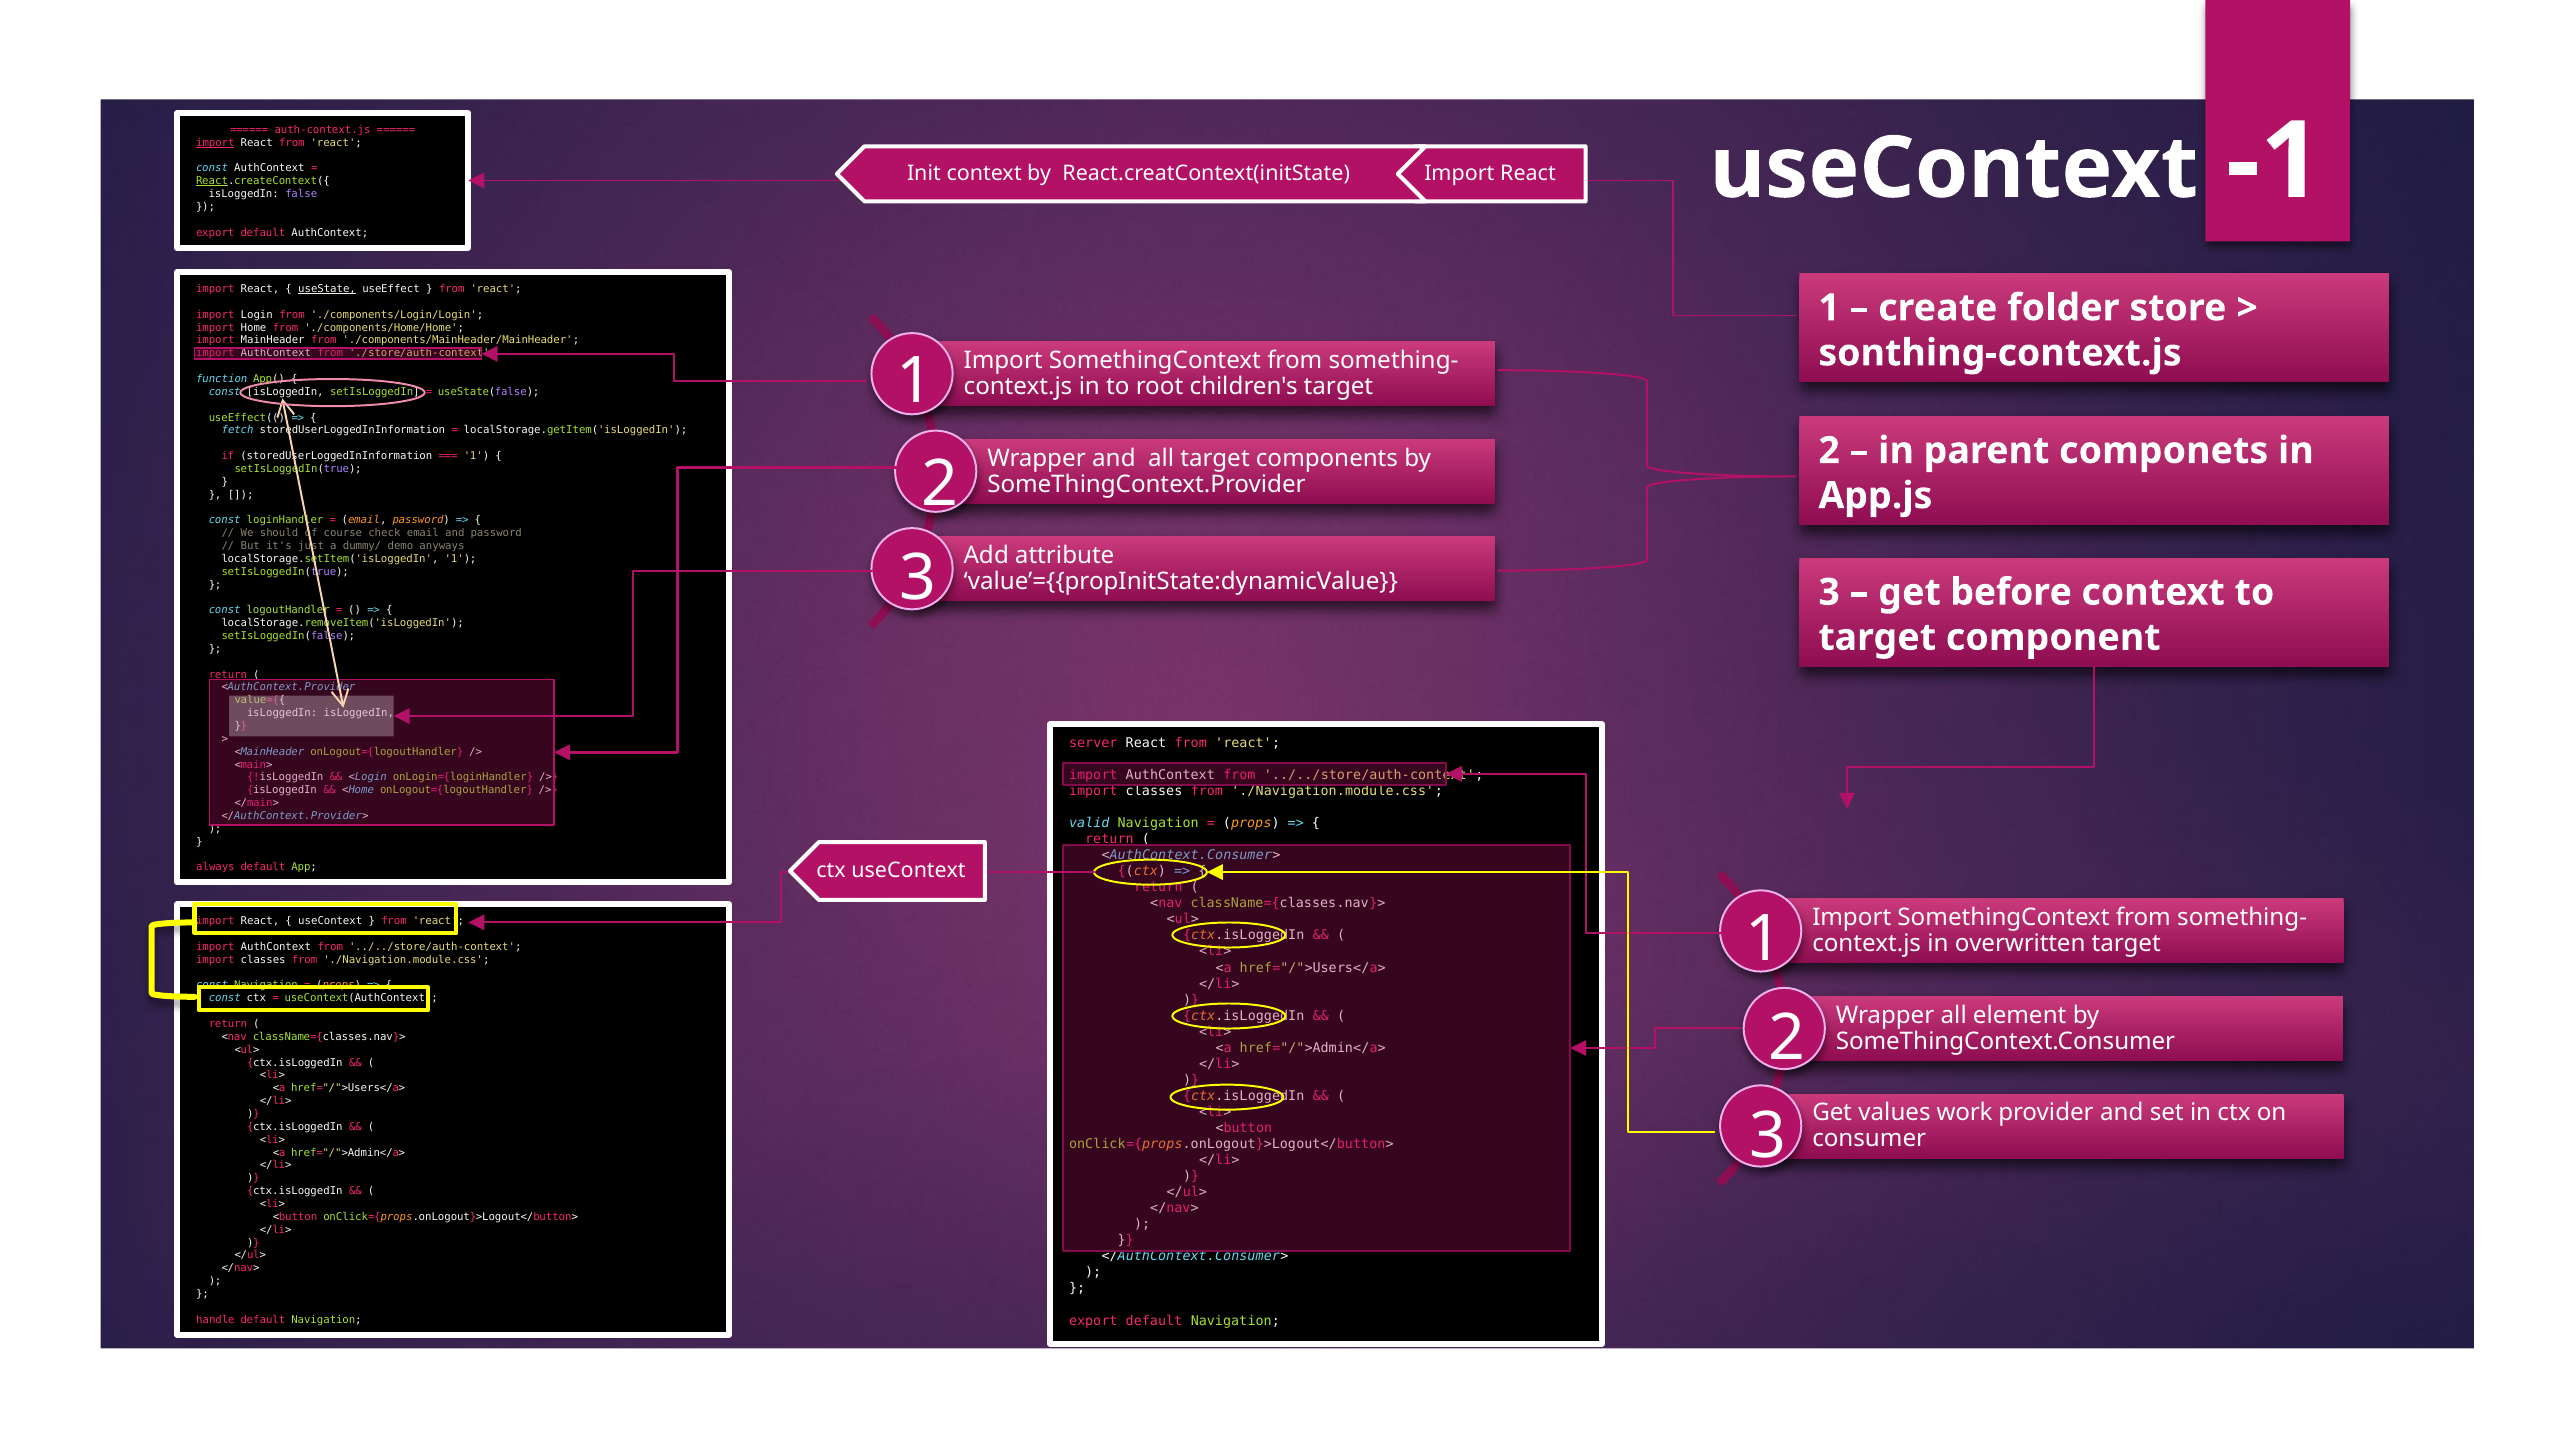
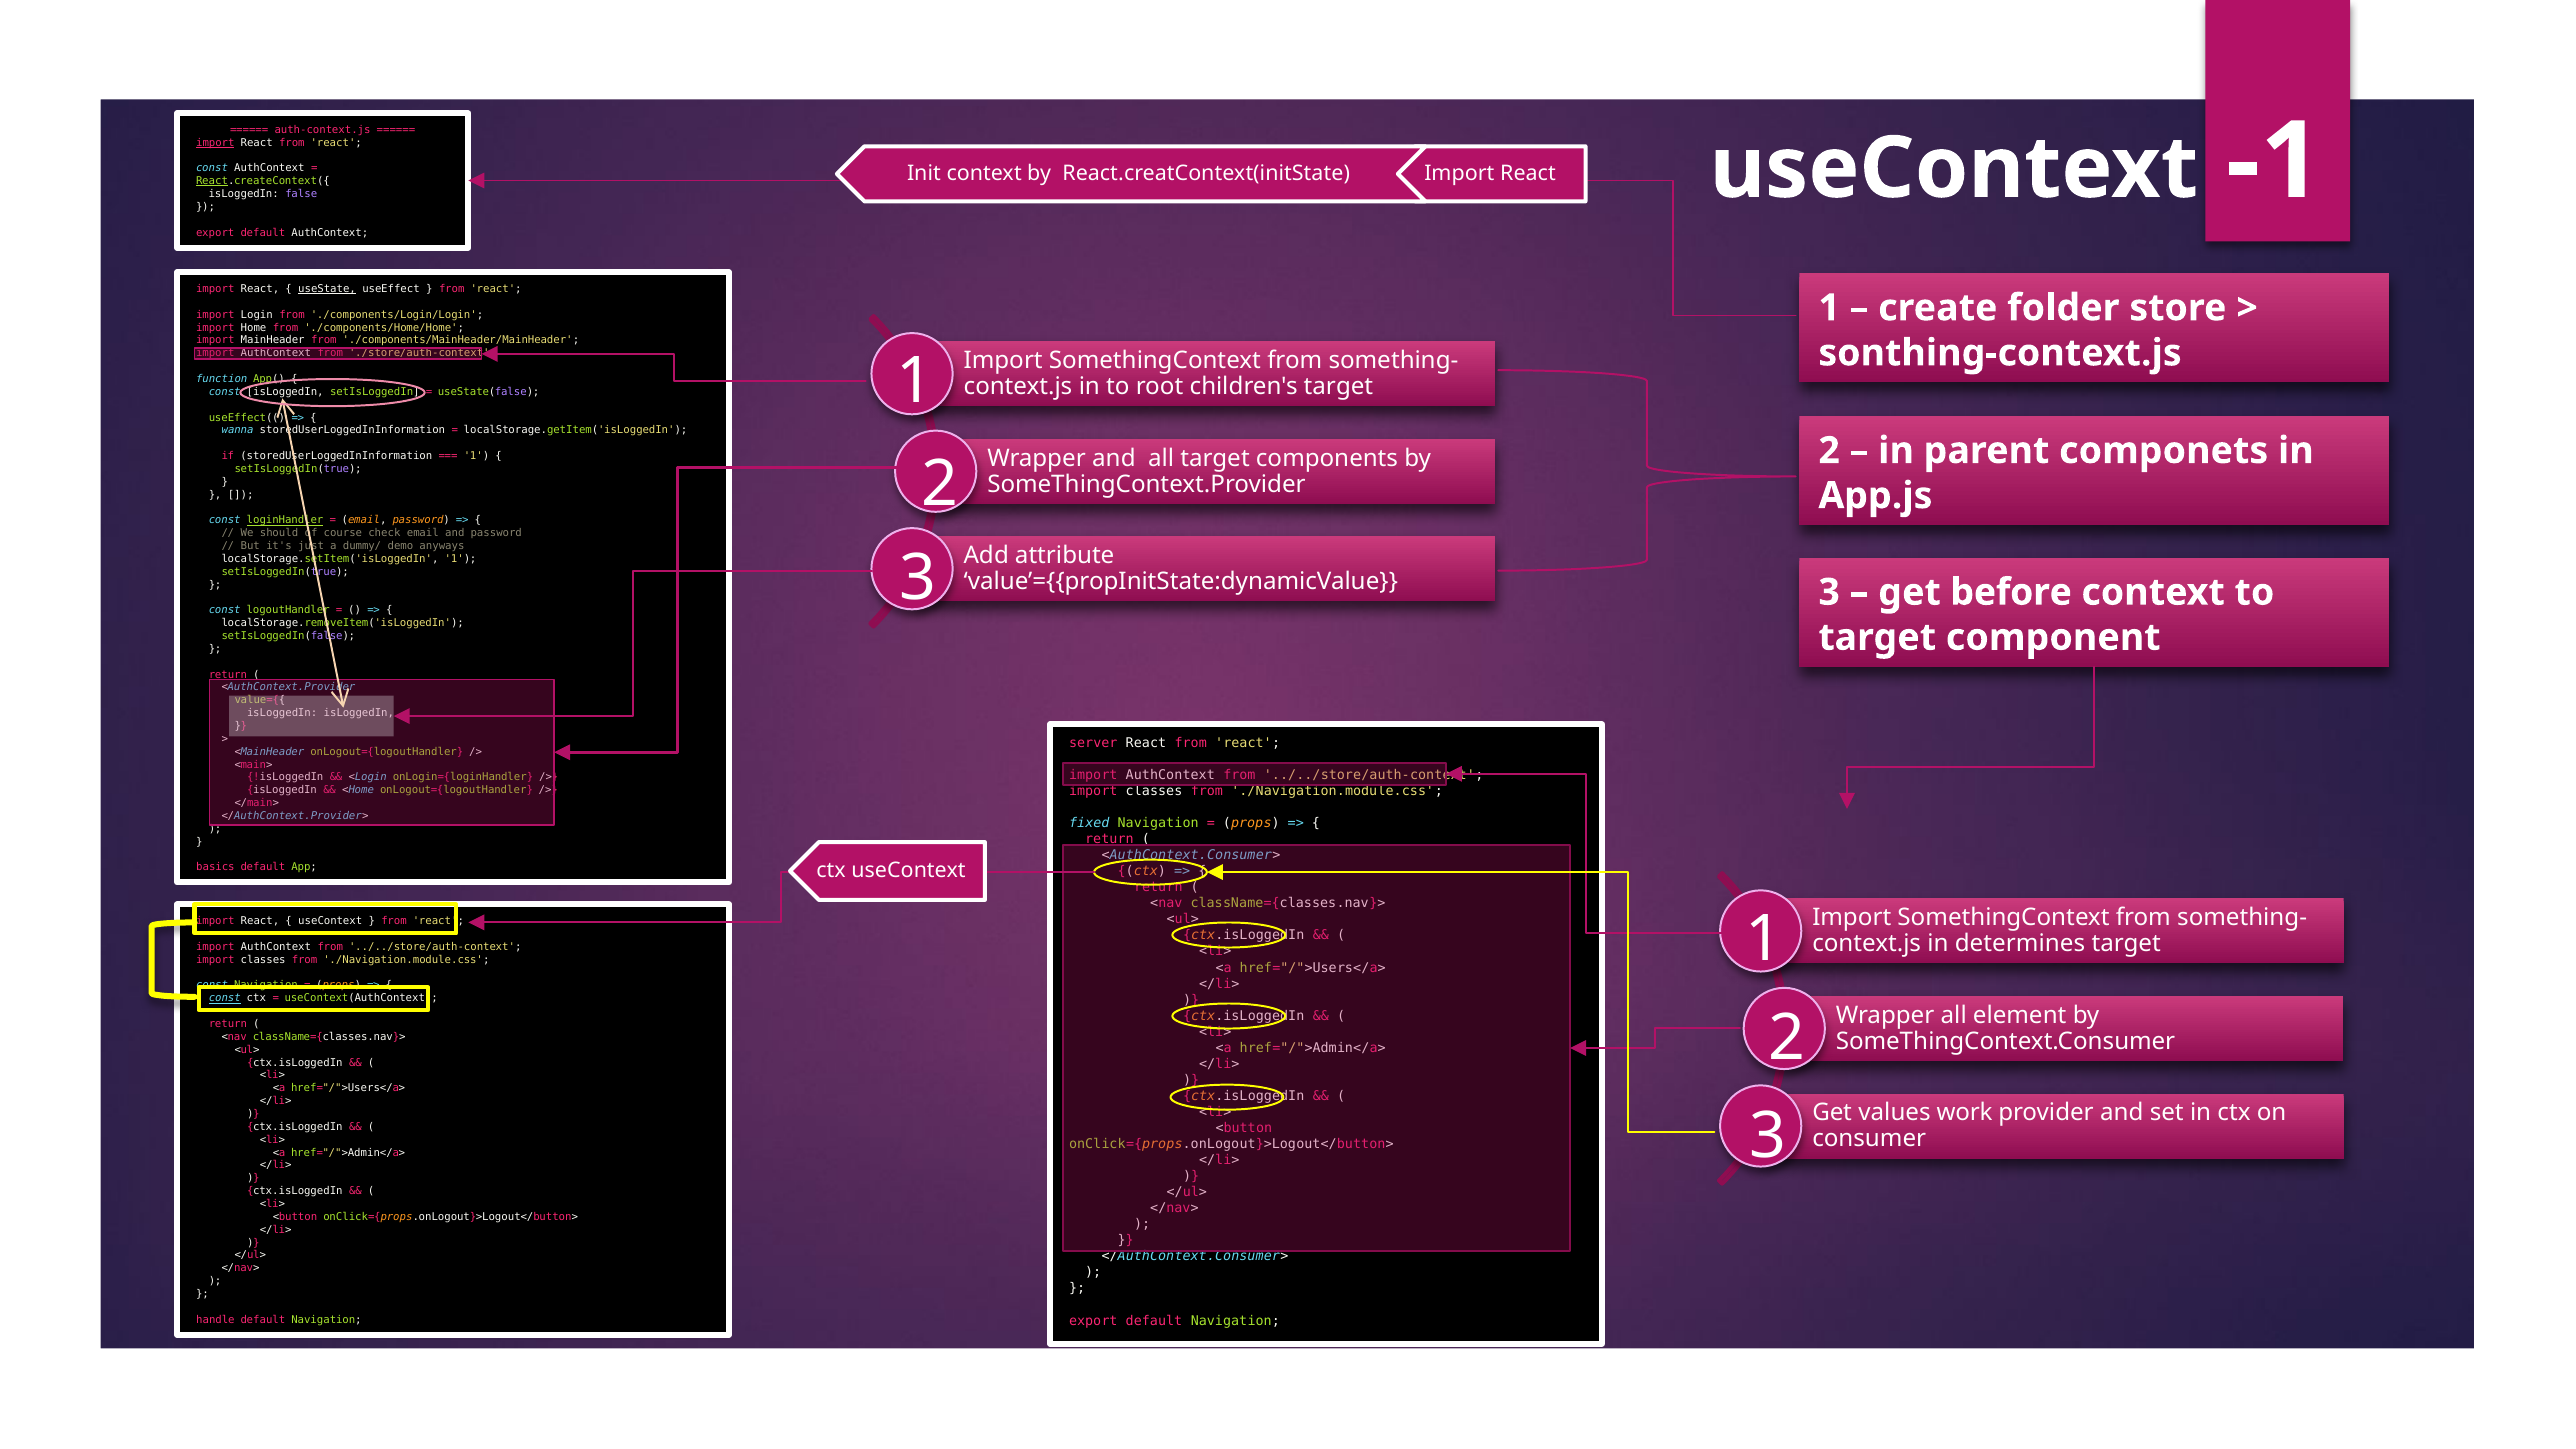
fetch: fetch -> wanna
loginHandler underline: none -> present
valid: valid -> fixed
always: always -> basics
overwritten: overwritten -> determines
const at (225, 998) underline: none -> present
